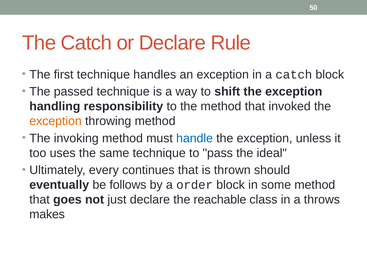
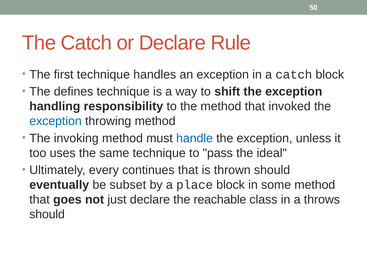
passed: passed -> defines
exception at (56, 121) colour: orange -> blue
follows: follows -> subset
order: order -> place
makes at (47, 214): makes -> should
